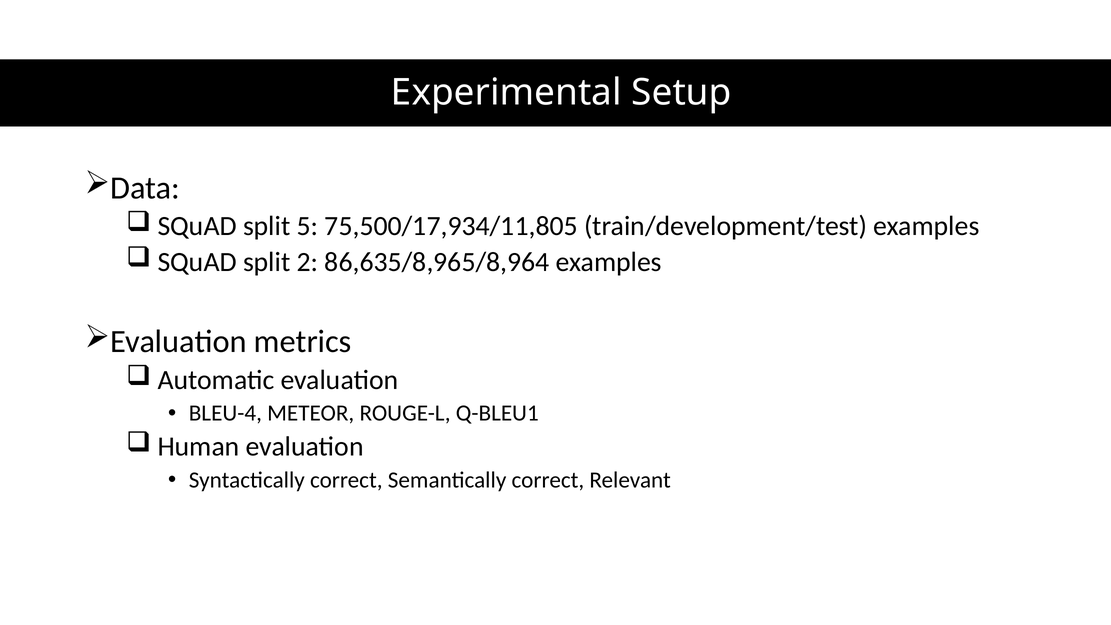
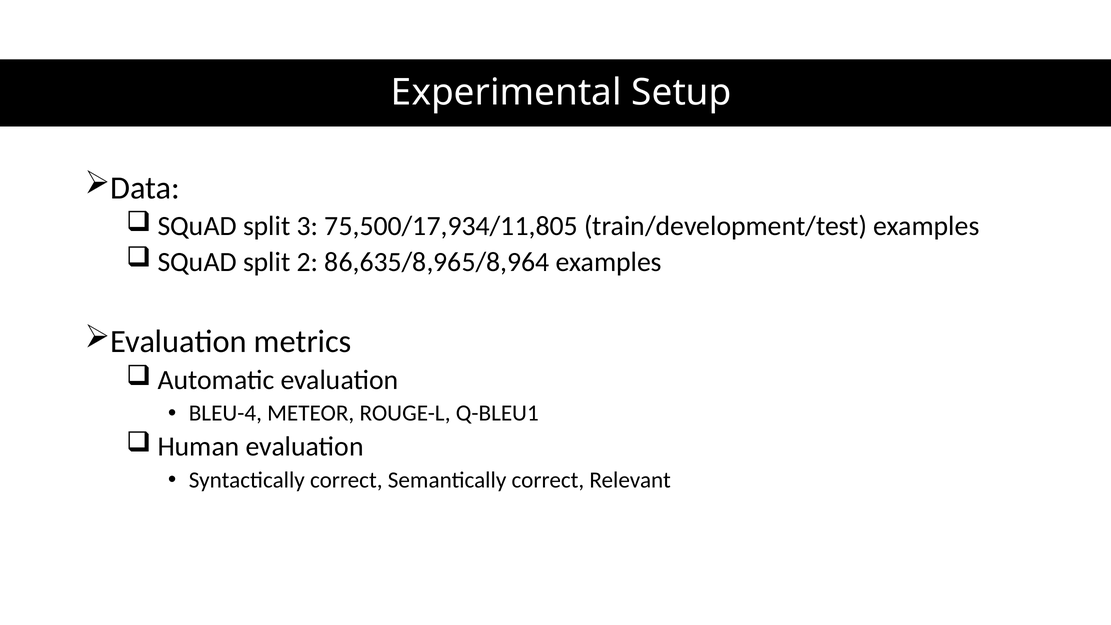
5: 5 -> 3
